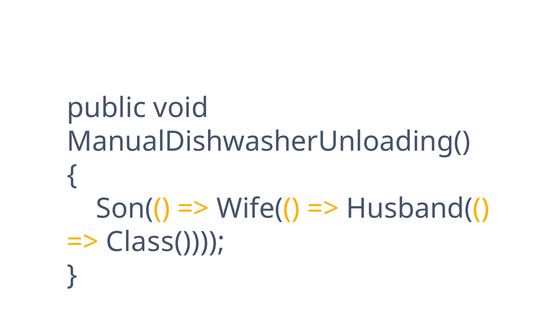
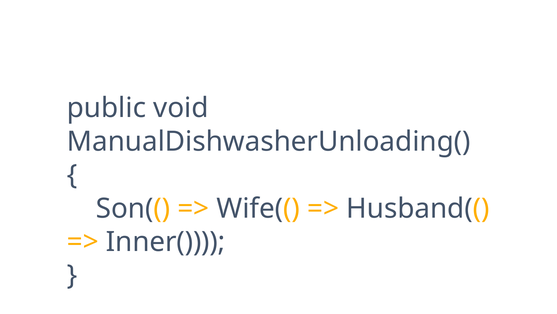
Class(: Class( -> Inner(
